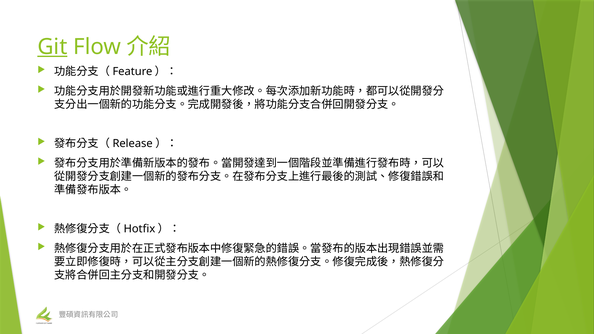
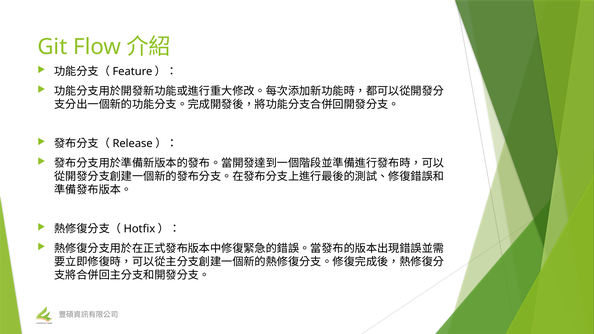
Git underline: present -> none
